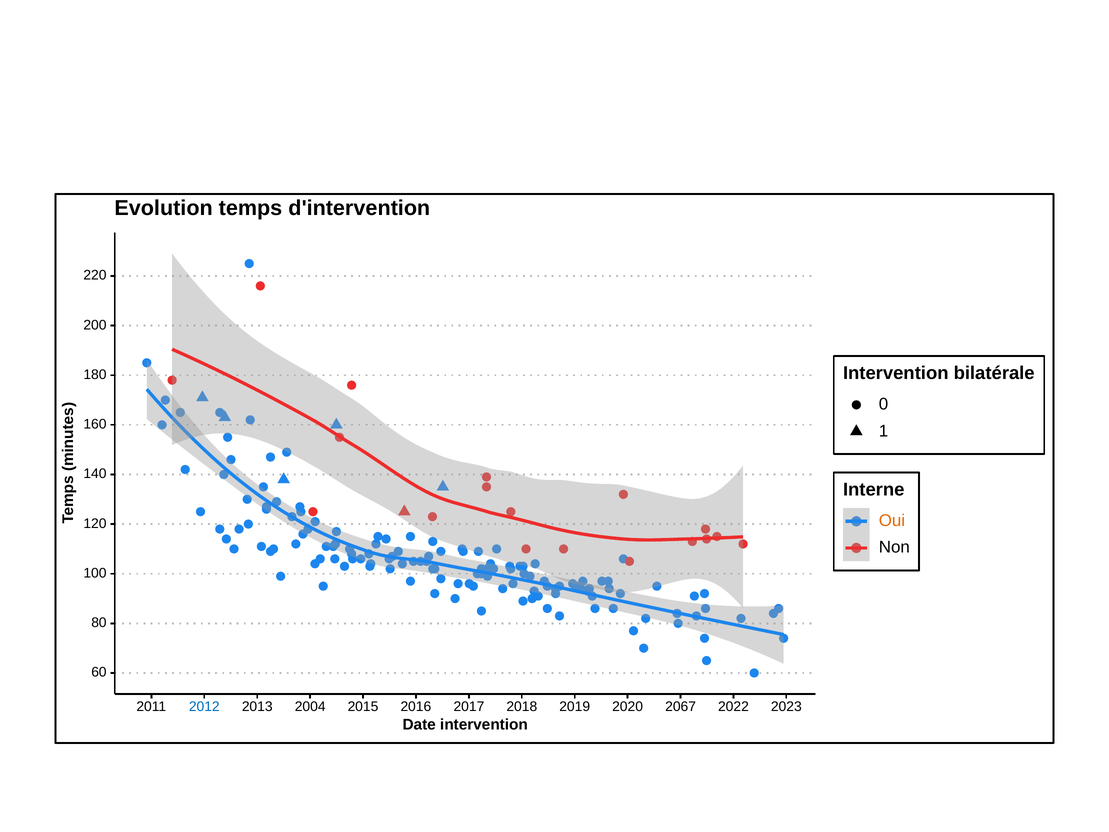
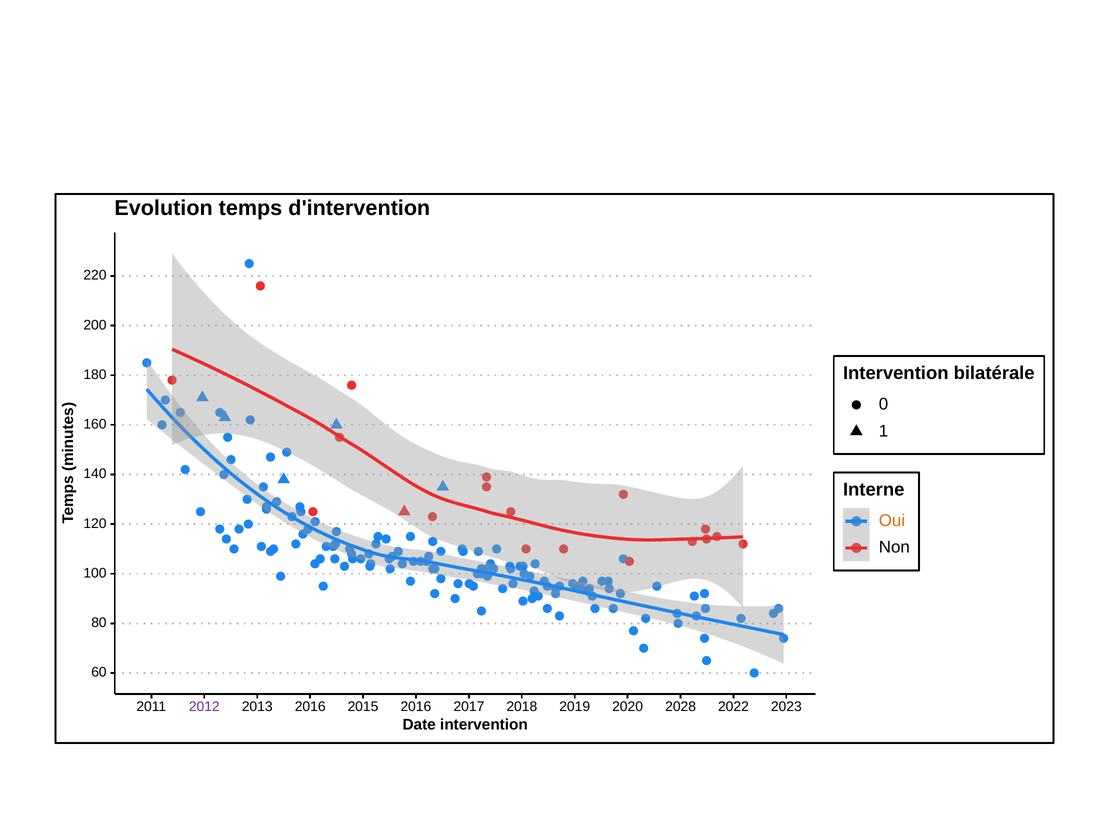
2012 colour: blue -> purple
2013 2004: 2004 -> 2016
2067: 2067 -> 2028
